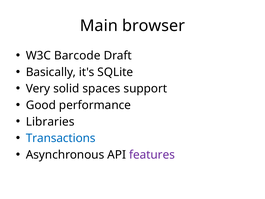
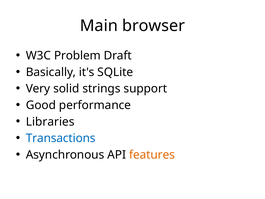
Barcode: Barcode -> Problem
spaces: spaces -> strings
features colour: purple -> orange
